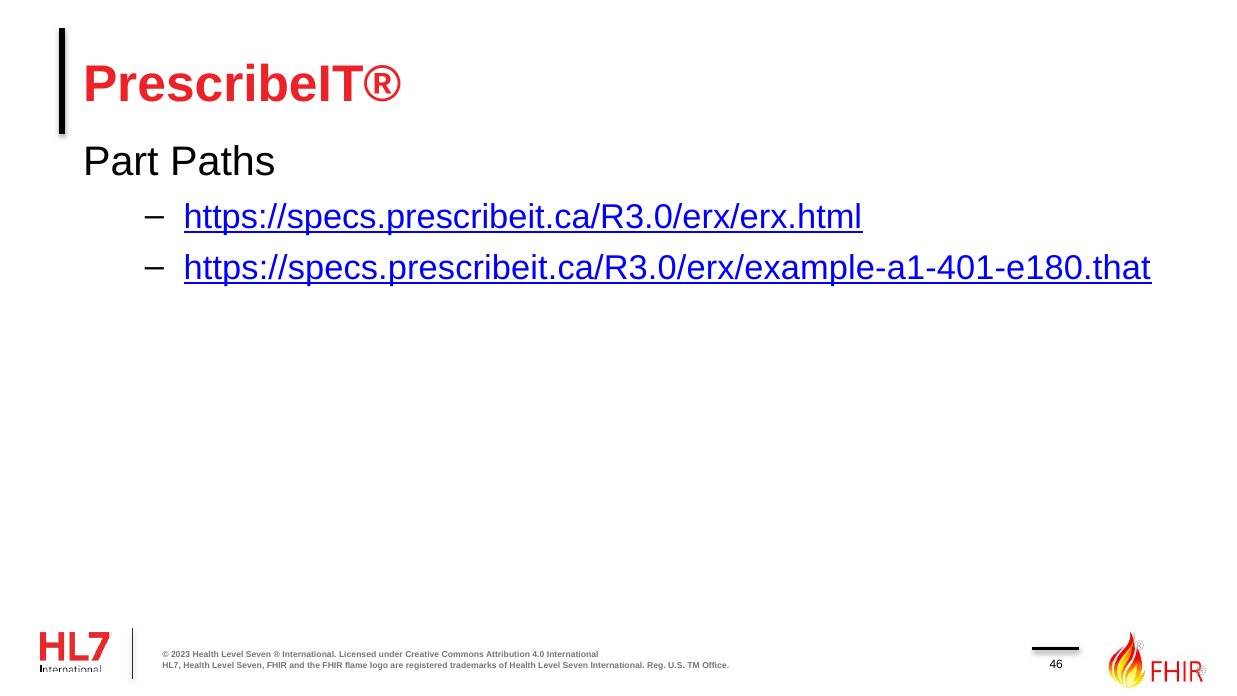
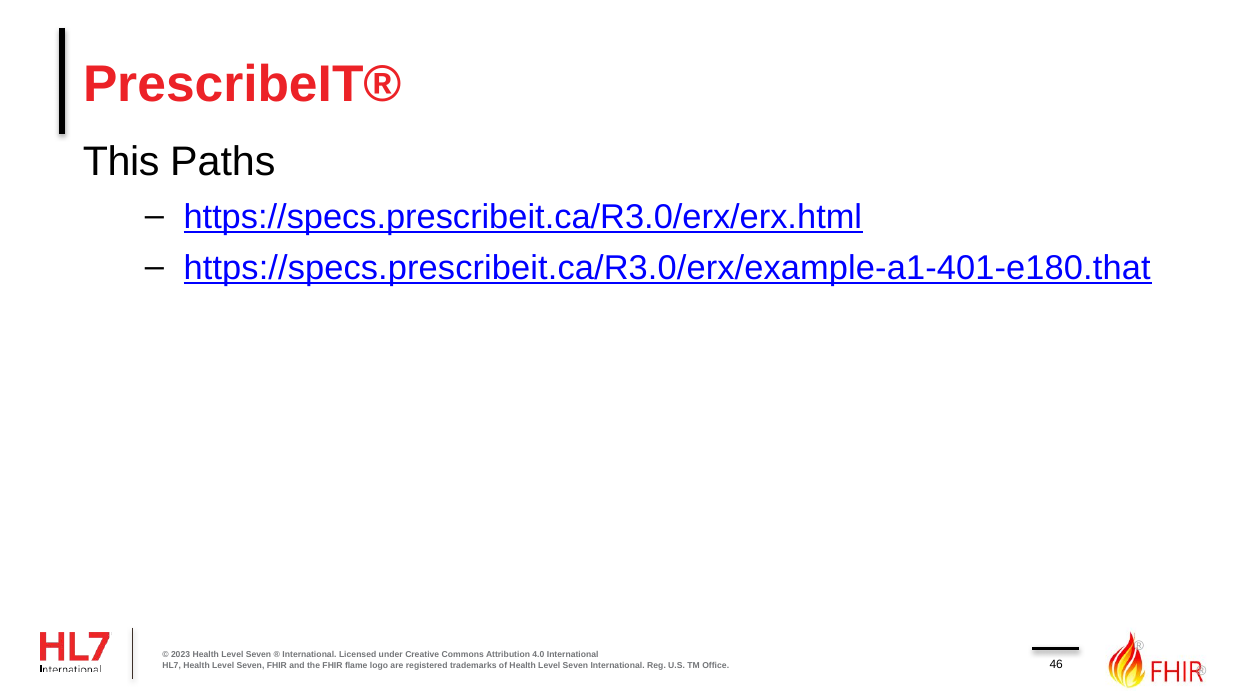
Part: Part -> This
